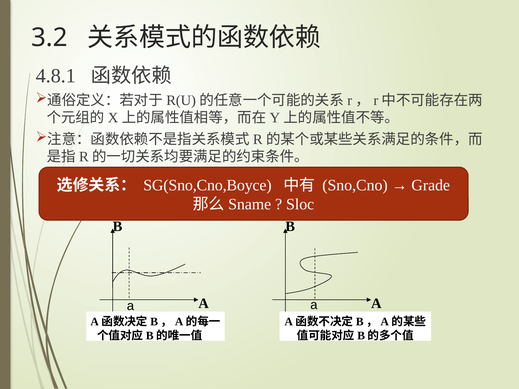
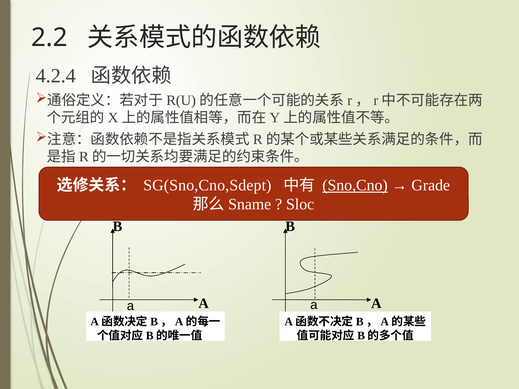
3.2: 3.2 -> 2.2
4.8.1: 4.8.1 -> 4.2.4
SG(Sno,Cno,Boyce: SG(Sno,Cno,Boyce -> SG(Sno,Cno,Sdept
Sno,Cno underline: none -> present
